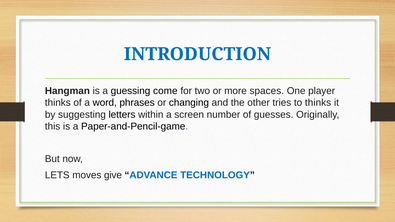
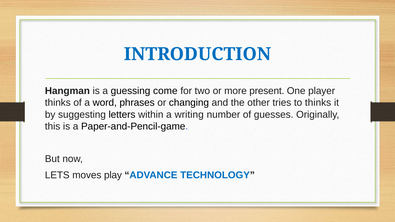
spaces: spaces -> present
screen: screen -> writing
give: give -> play
